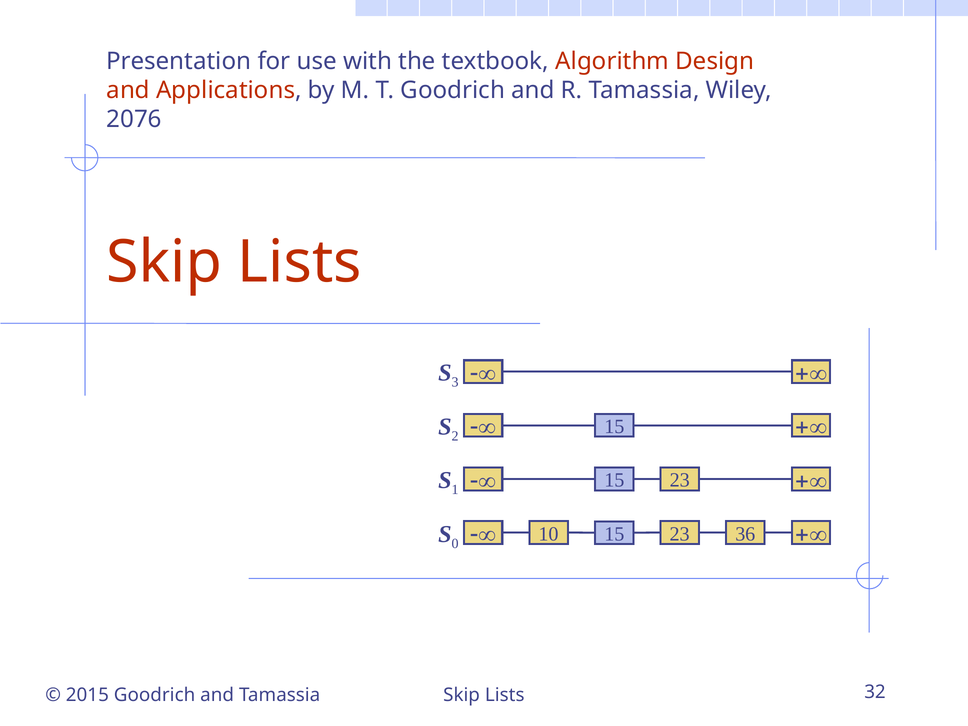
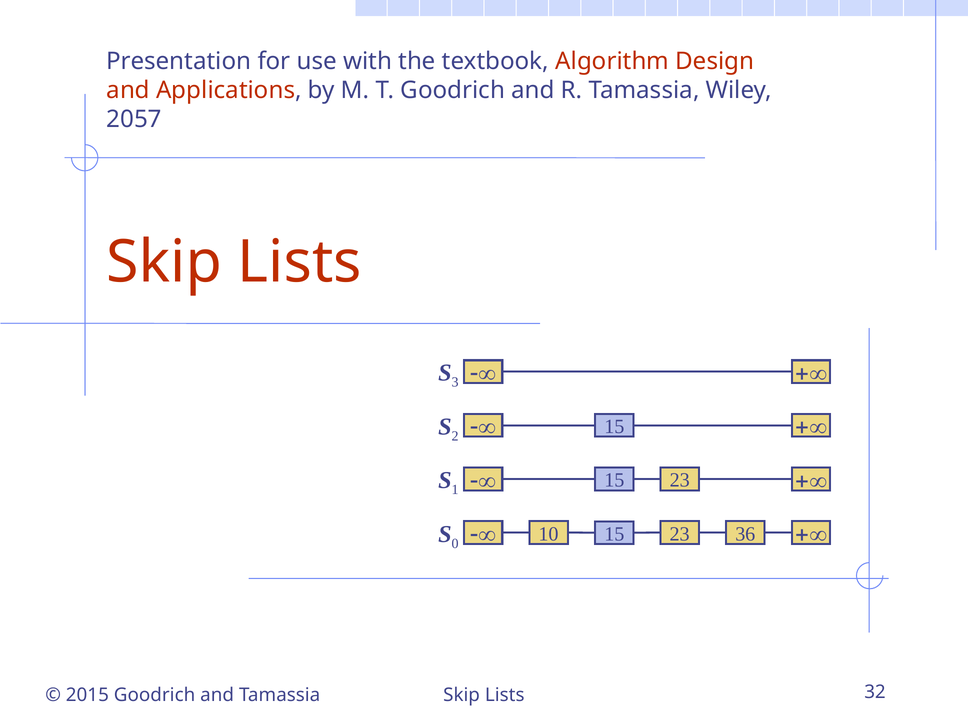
2076: 2076 -> 2057
